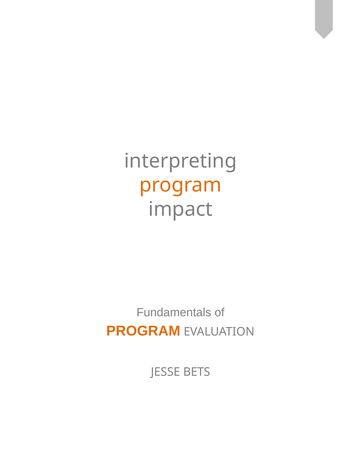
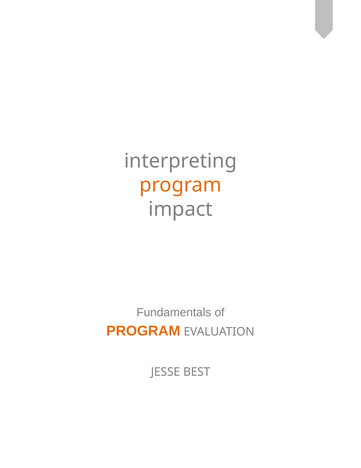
BETS: BETS -> BEST
